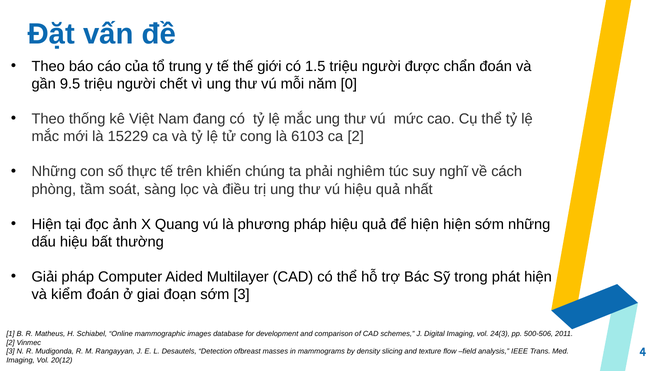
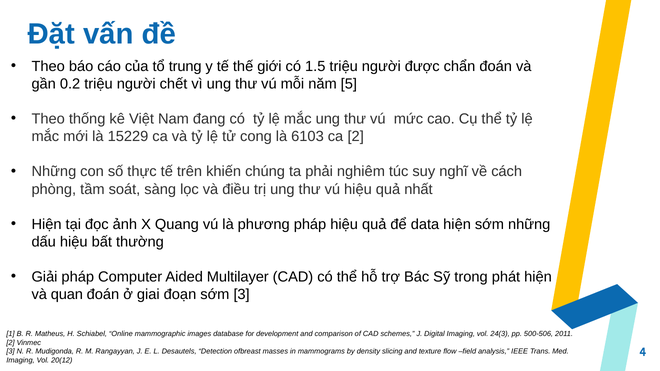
9.5: 9.5 -> 0.2
0: 0 -> 5
để hiện: hiện -> data
kiểm: kiểm -> quan
